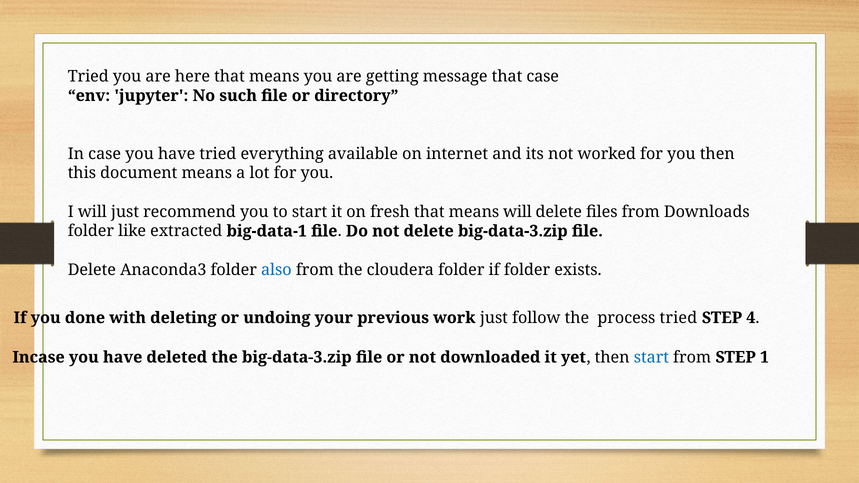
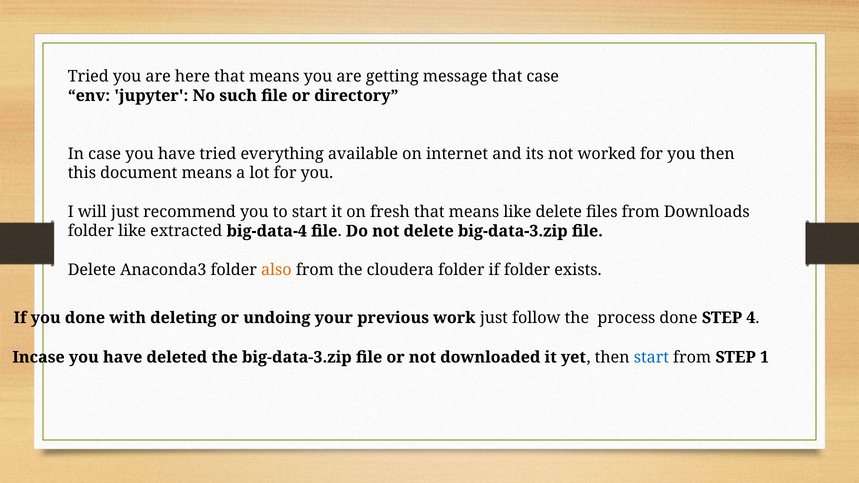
means will: will -> like
big-data-1: big-data-1 -> big-data-4
also colour: blue -> orange
process tried: tried -> done
